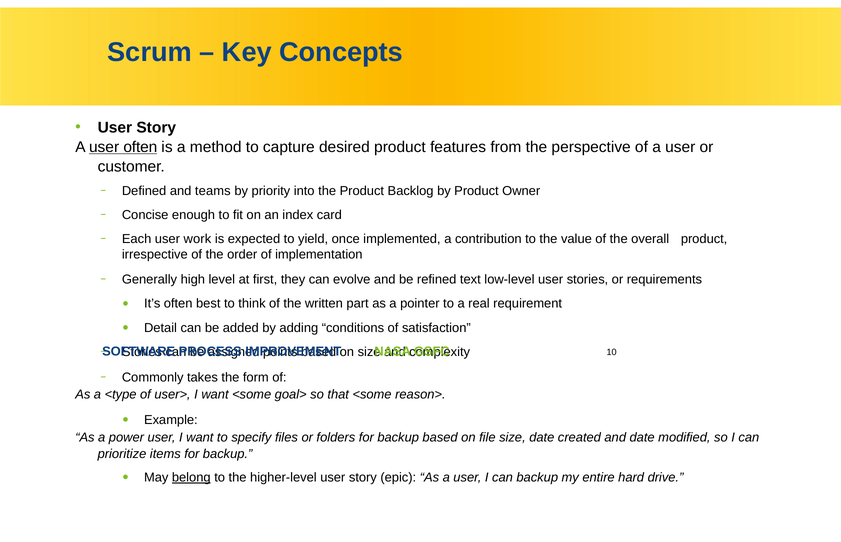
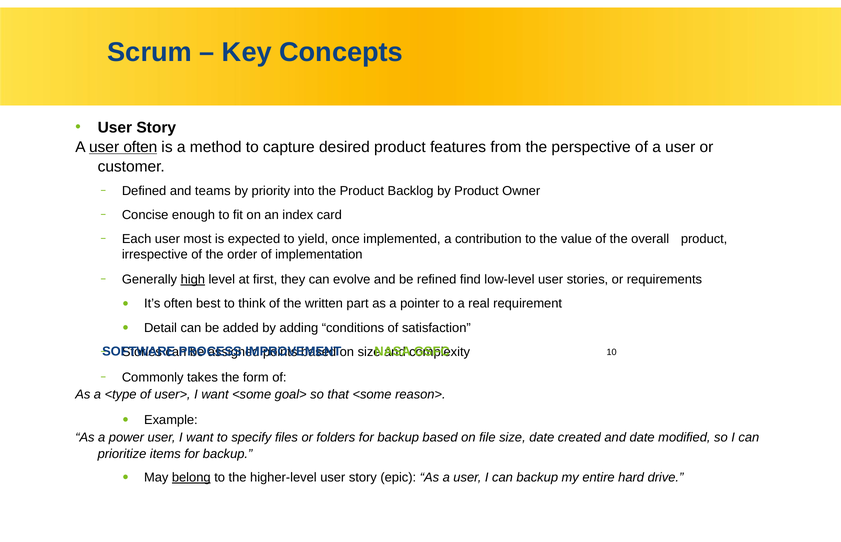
work: work -> most
high underline: none -> present
text: text -> find
